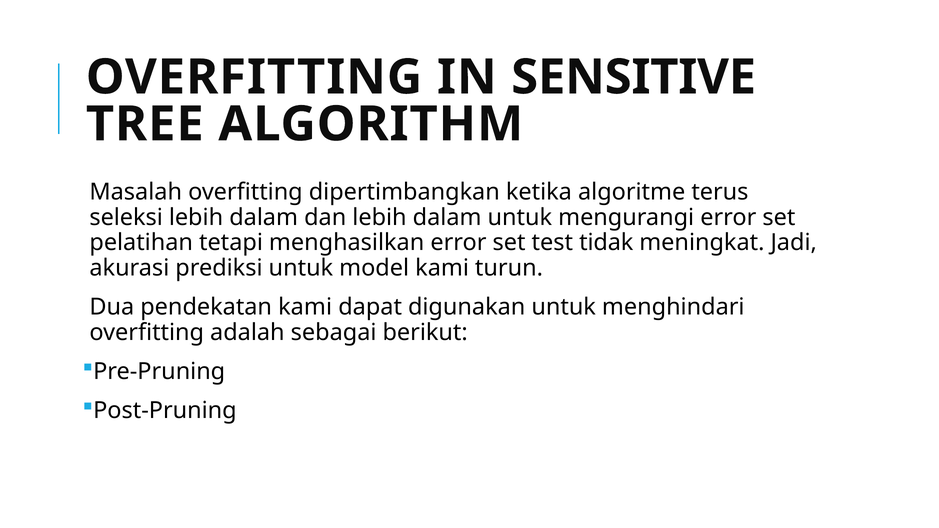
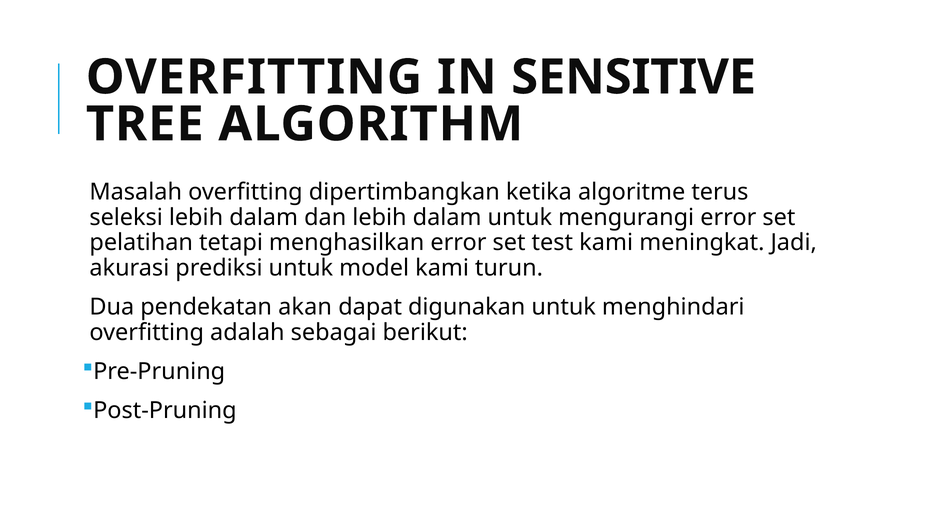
test tidak: tidak -> kami
pendekatan kami: kami -> akan
